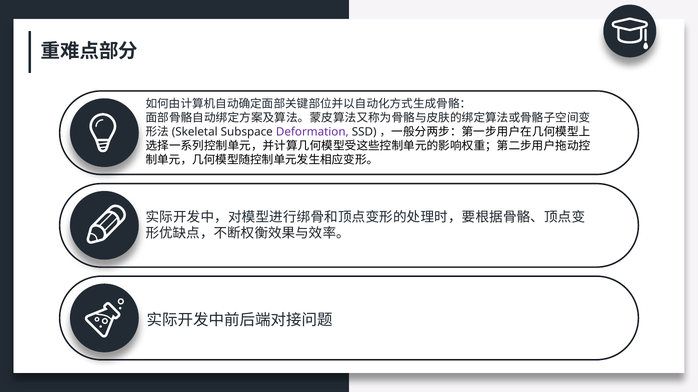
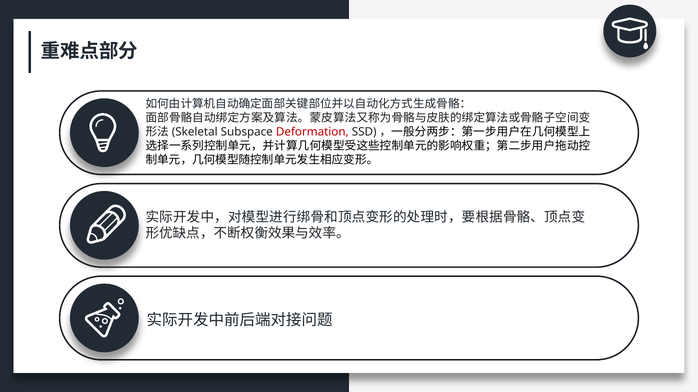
Deformation colour: purple -> red
